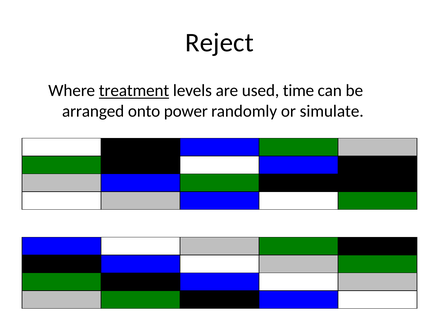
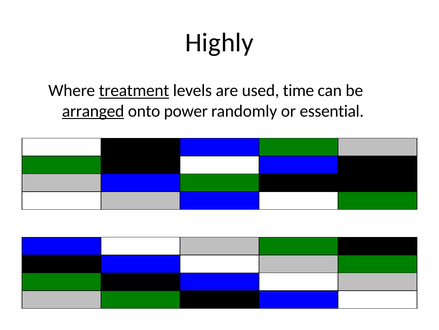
Reject: Reject -> Highly
arranged underline: none -> present
simulate: simulate -> essential
